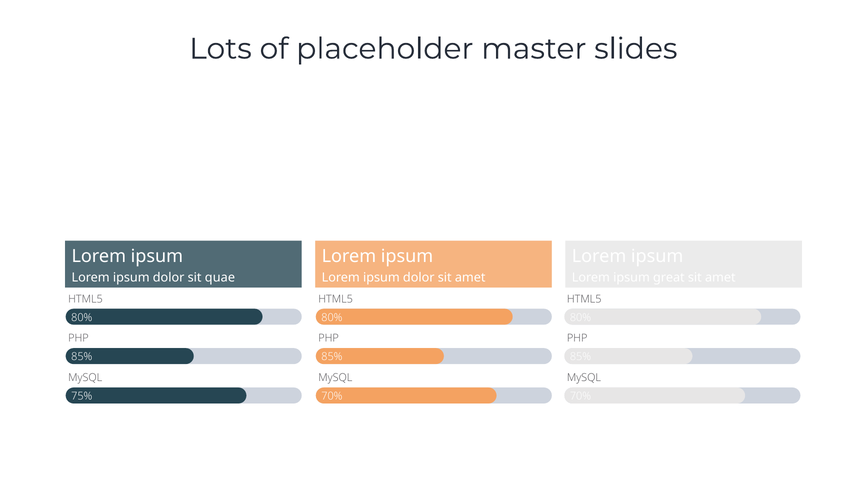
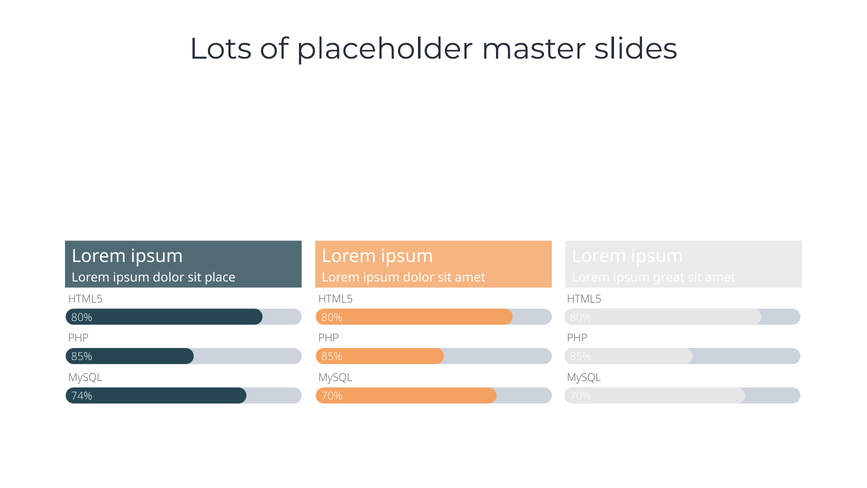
quae: quae -> place
75%: 75% -> 74%
